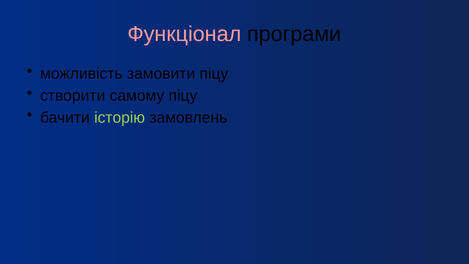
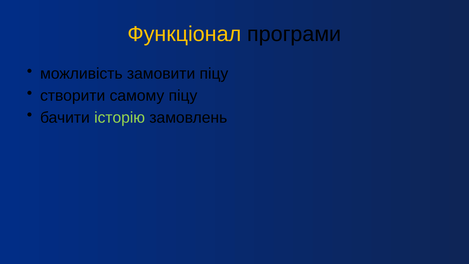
Функціонал colour: pink -> yellow
